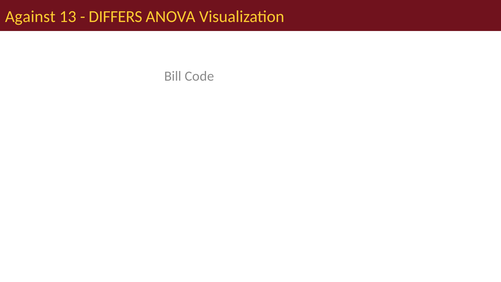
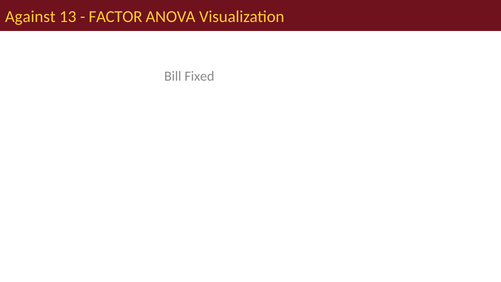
DIFFERS: DIFFERS -> FACTOR
Code: Code -> Fixed
